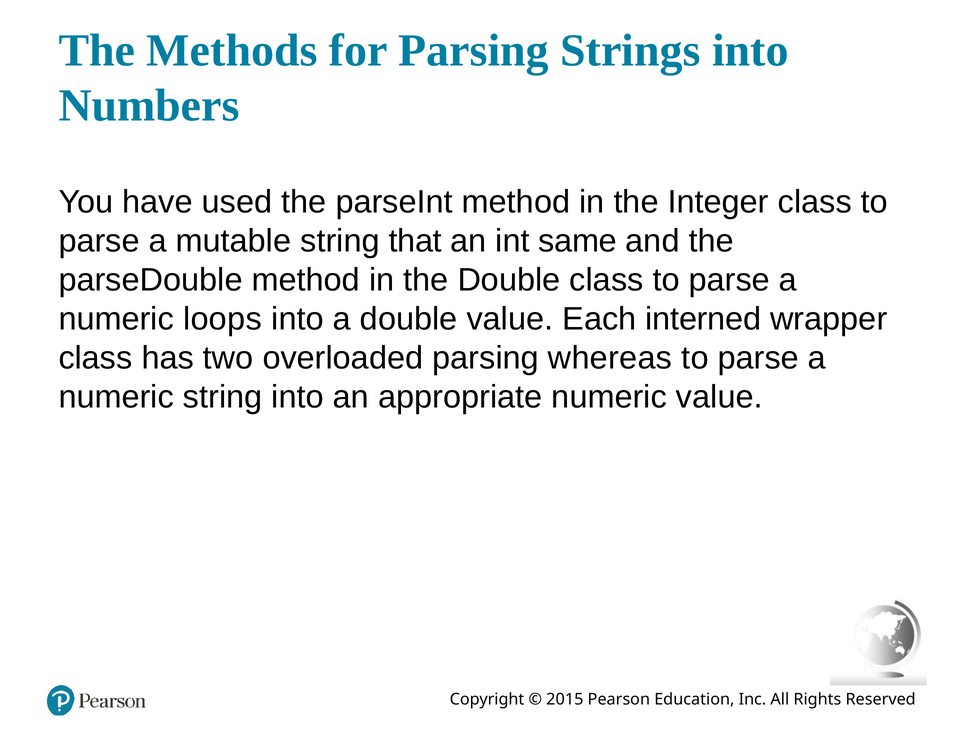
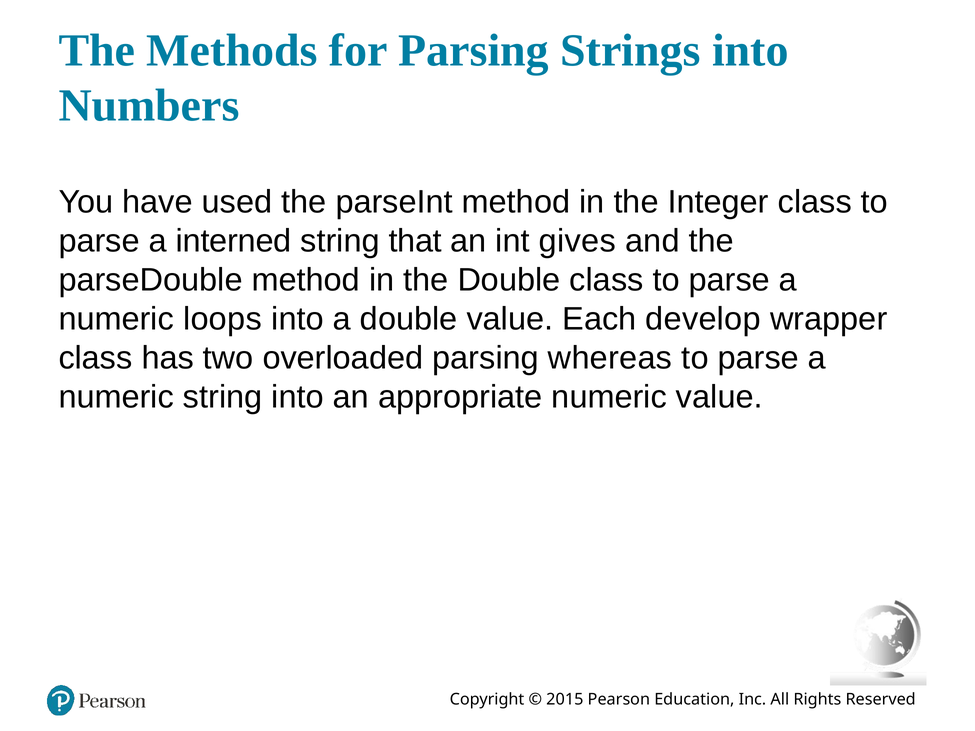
mutable: mutable -> interned
same: same -> gives
interned: interned -> develop
